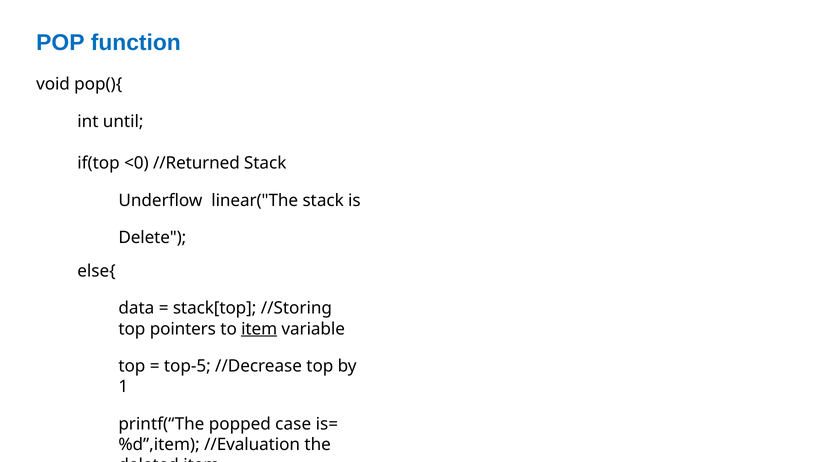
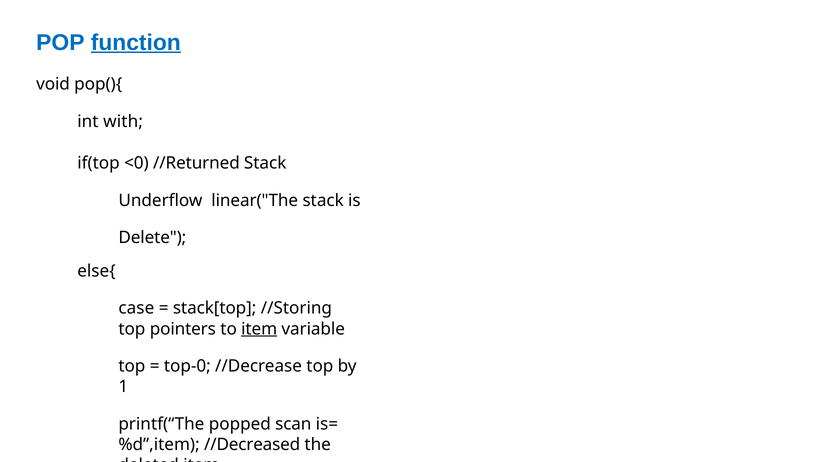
function underline: none -> present
until: until -> with
data: data -> case
top-5: top-5 -> top-0
case: case -> scan
//Evaluation: //Evaluation -> //Decreased
